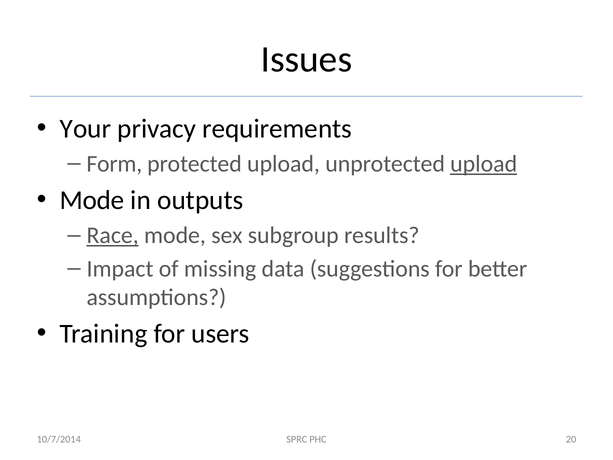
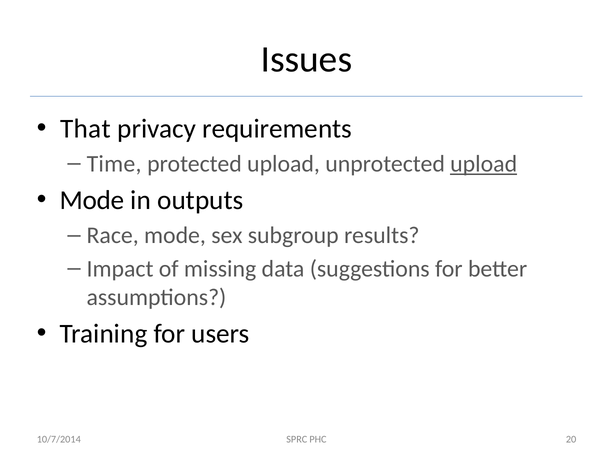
Your: Your -> That
Form: Form -> Time
Race underline: present -> none
